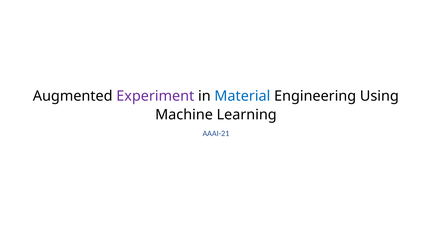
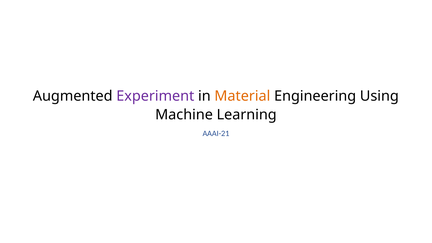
Material colour: blue -> orange
